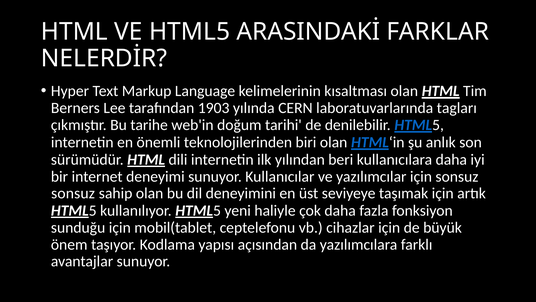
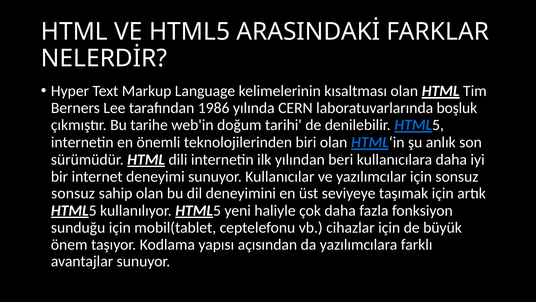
1903: 1903 -> 1986
tagları: tagları -> boşluk
